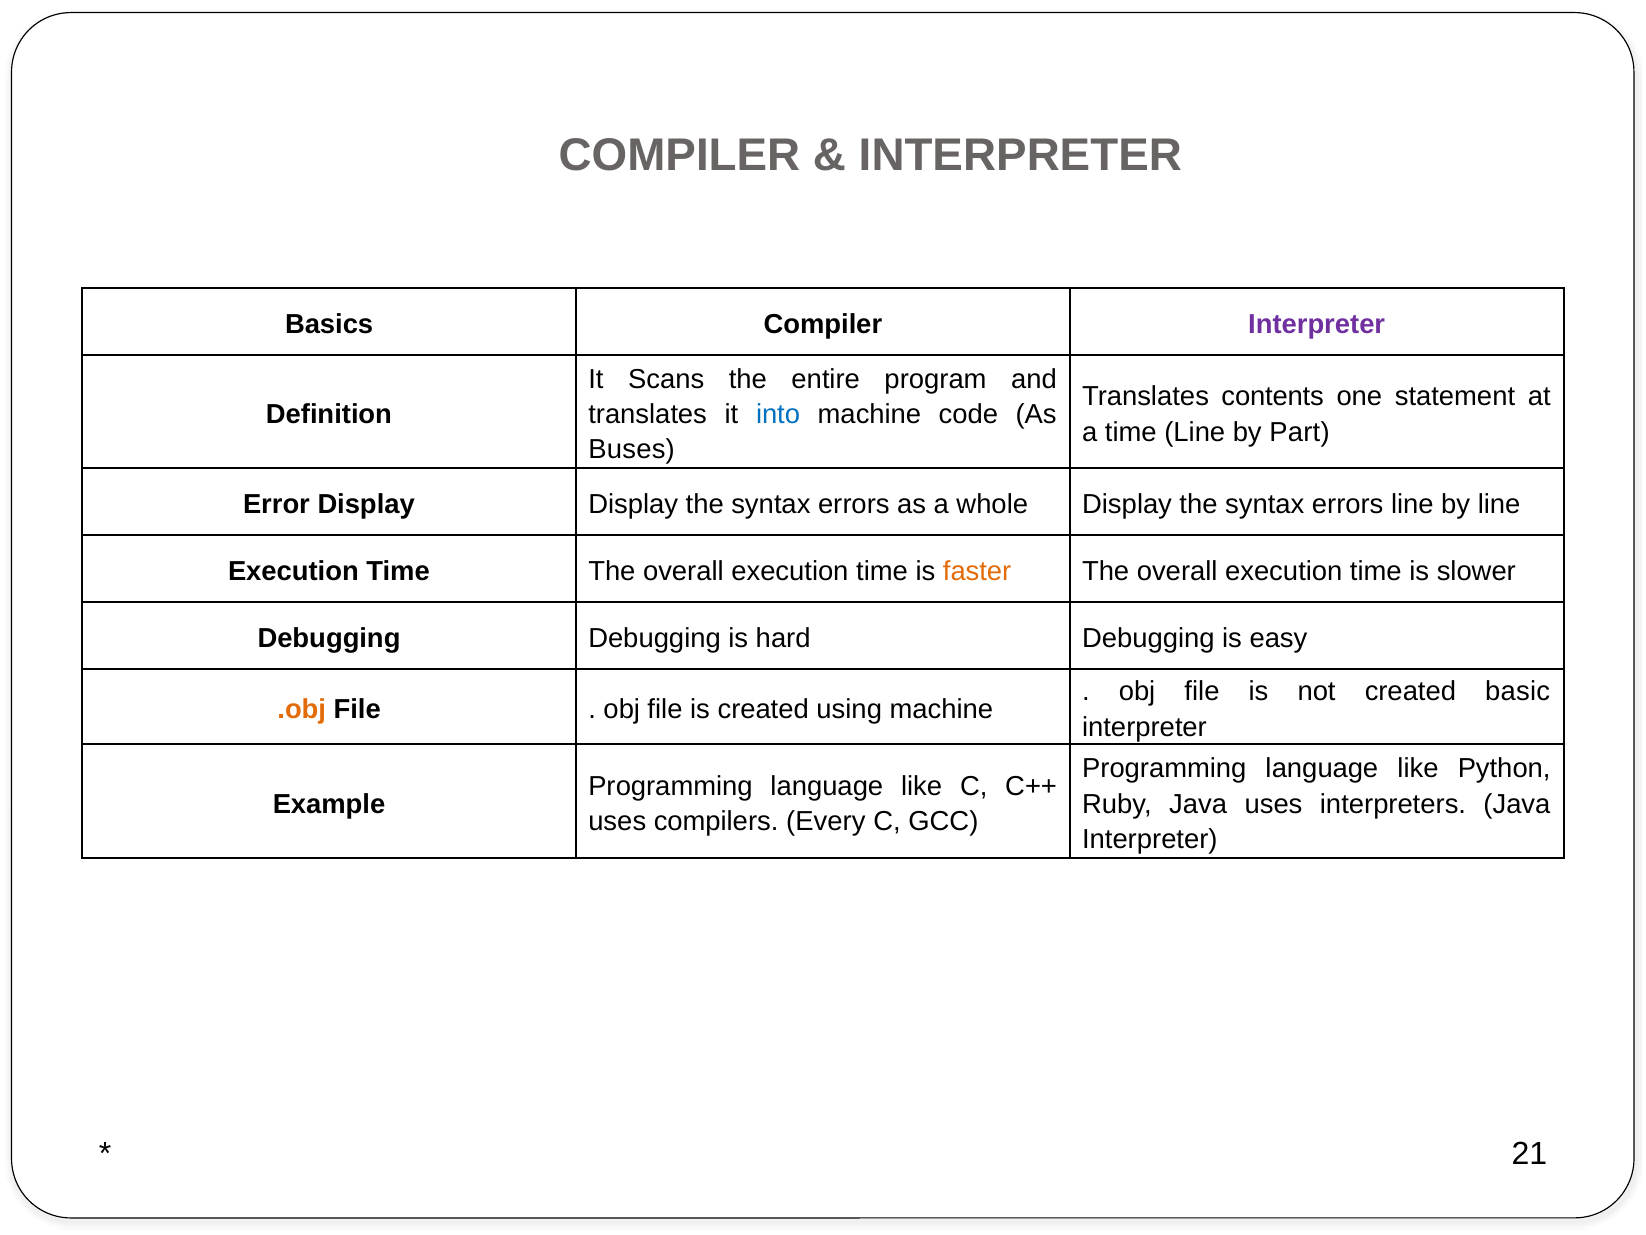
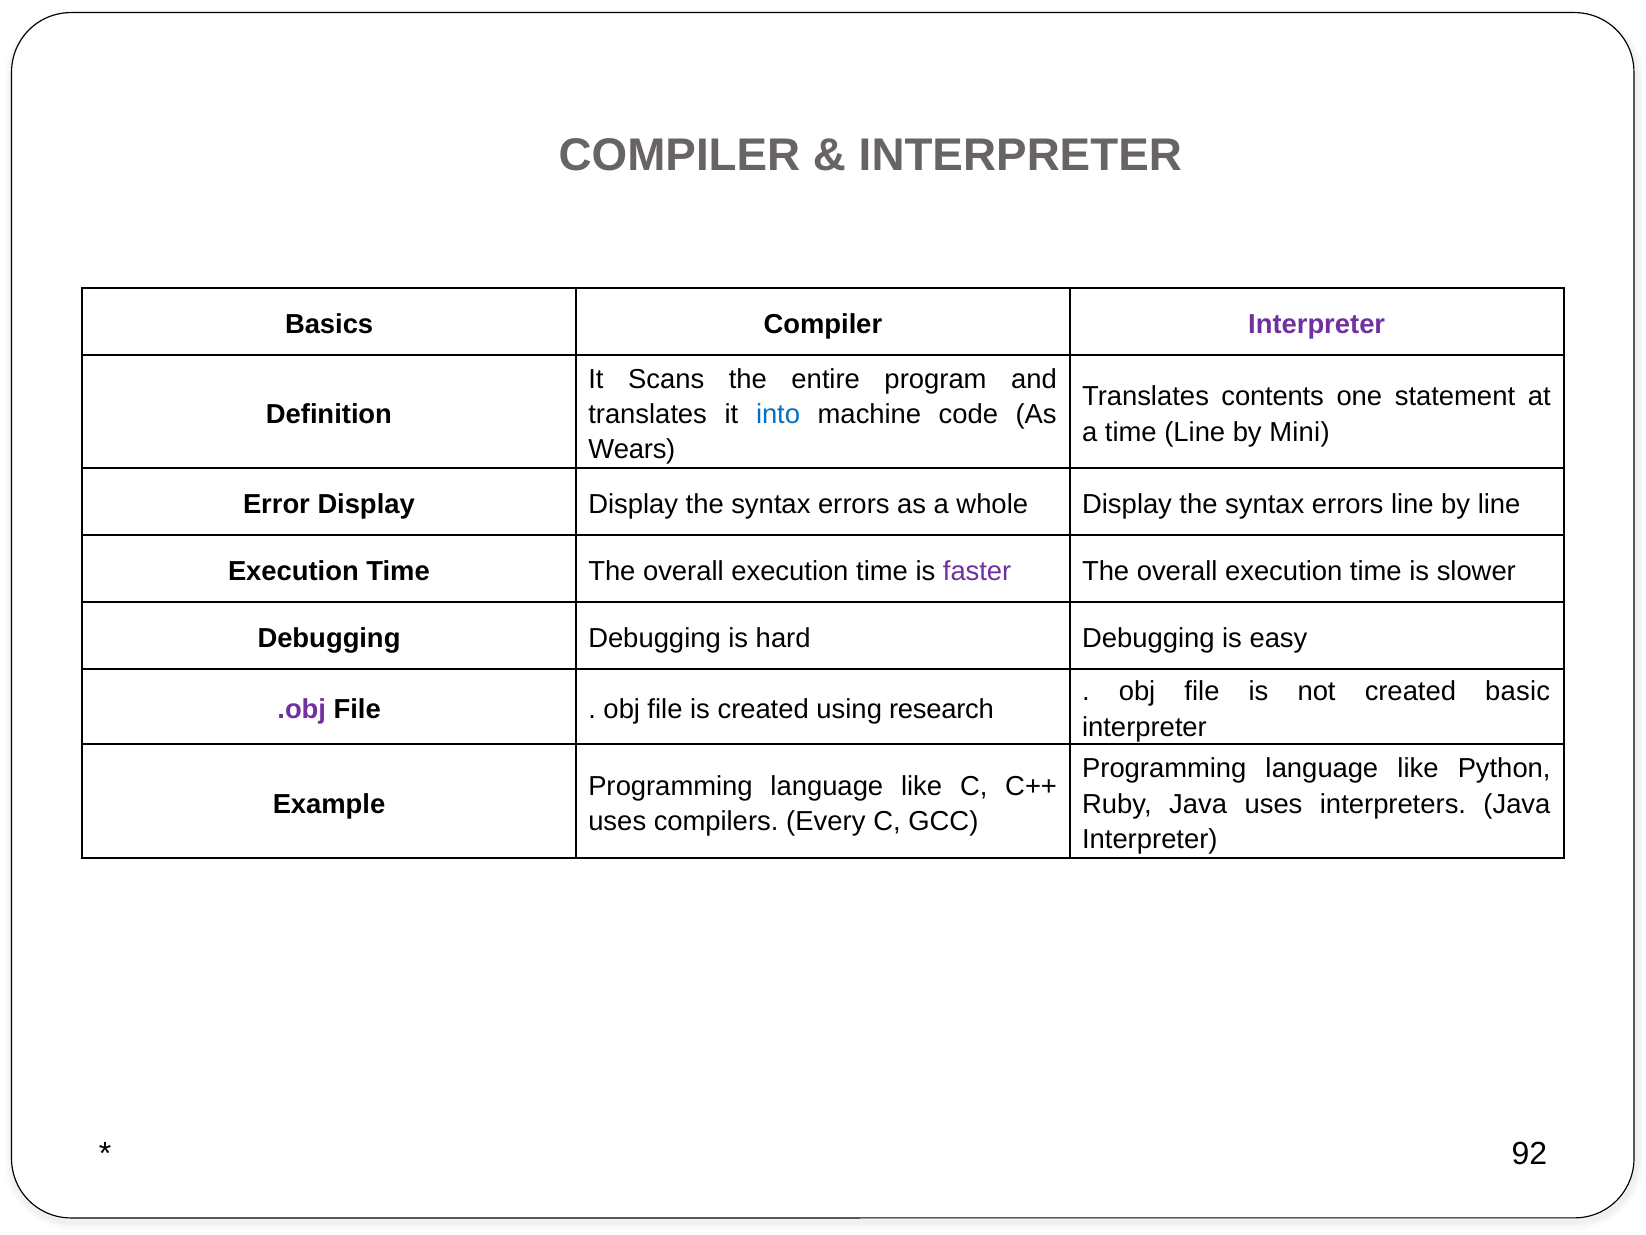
Part: Part -> Mini
Buses: Buses -> Wears
faster colour: orange -> purple
.obj colour: orange -> purple
using machine: machine -> research
21: 21 -> 92
